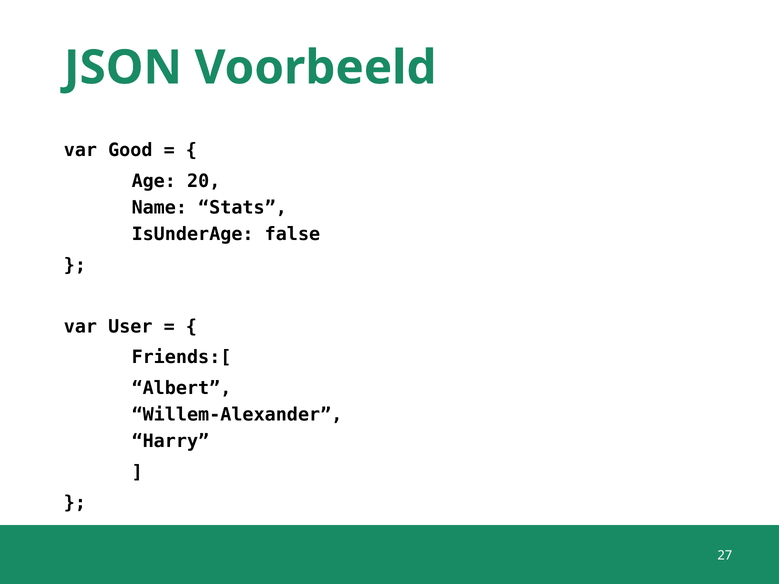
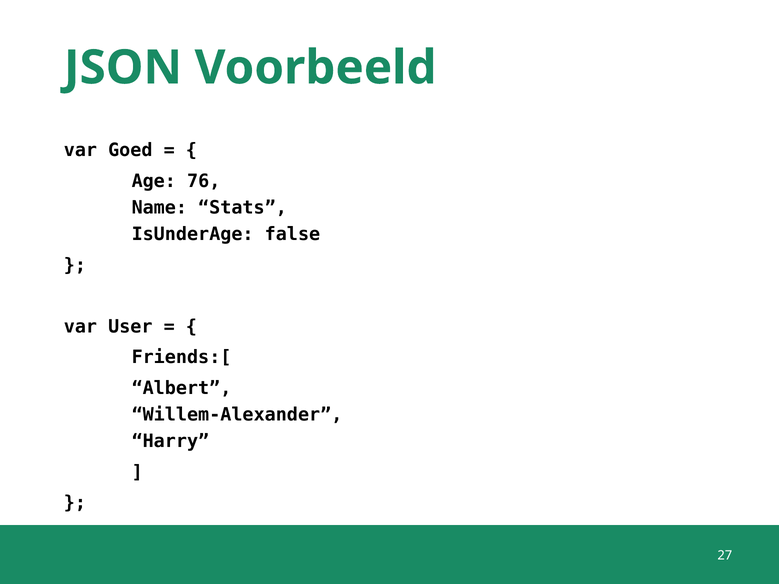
Good: Good -> Goed
20: 20 -> 76
